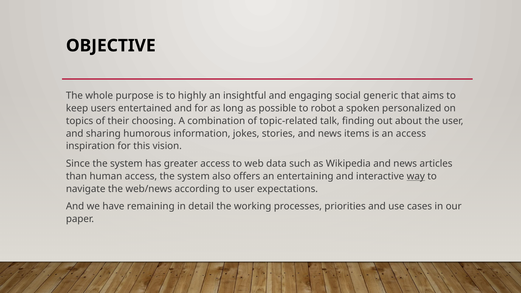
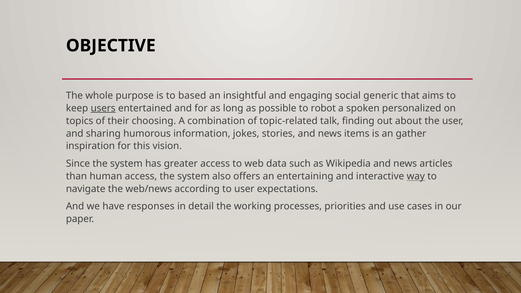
highly: highly -> based
users underline: none -> present
an access: access -> gather
remaining: remaining -> responses
